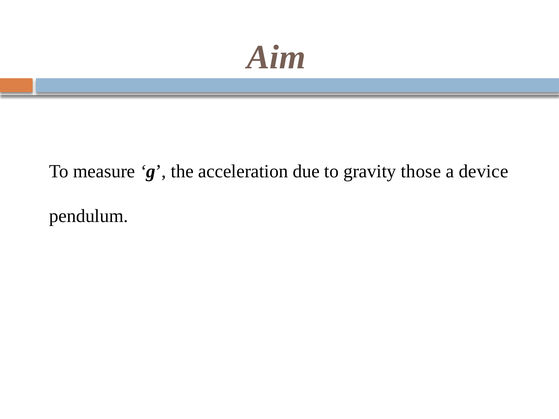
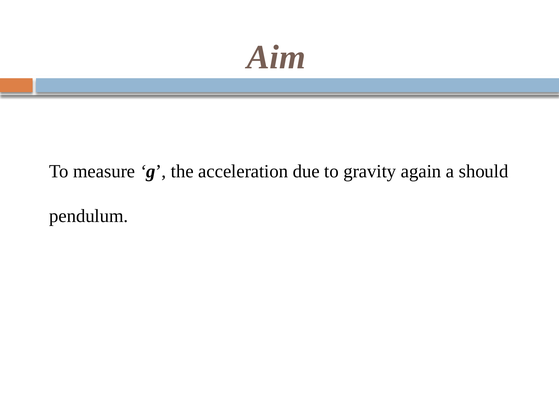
those: those -> again
device: device -> should
